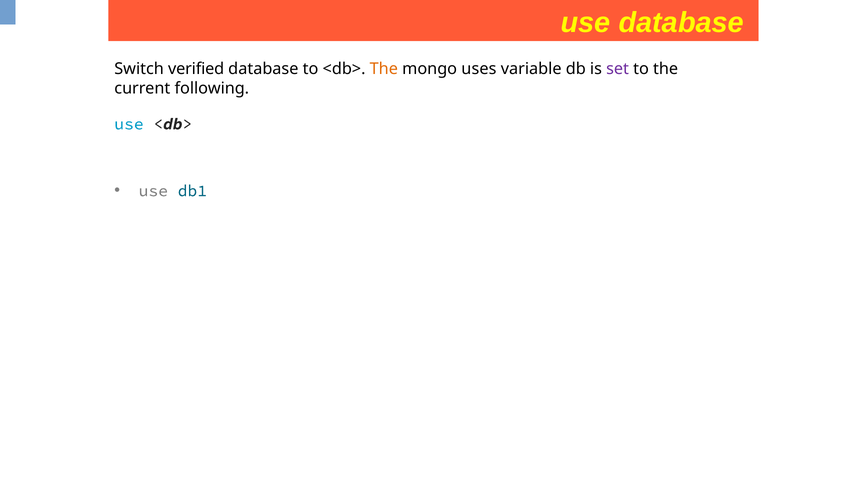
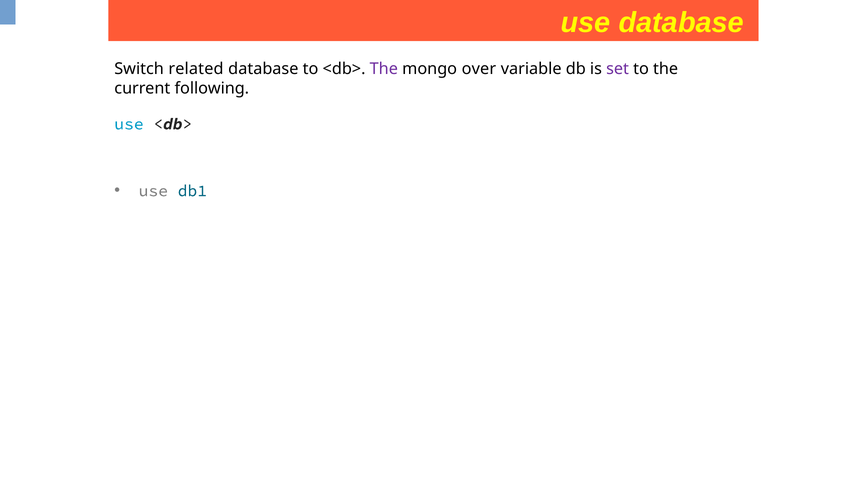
verified: verified -> related
The at (384, 69) colour: orange -> purple
uses: uses -> over
